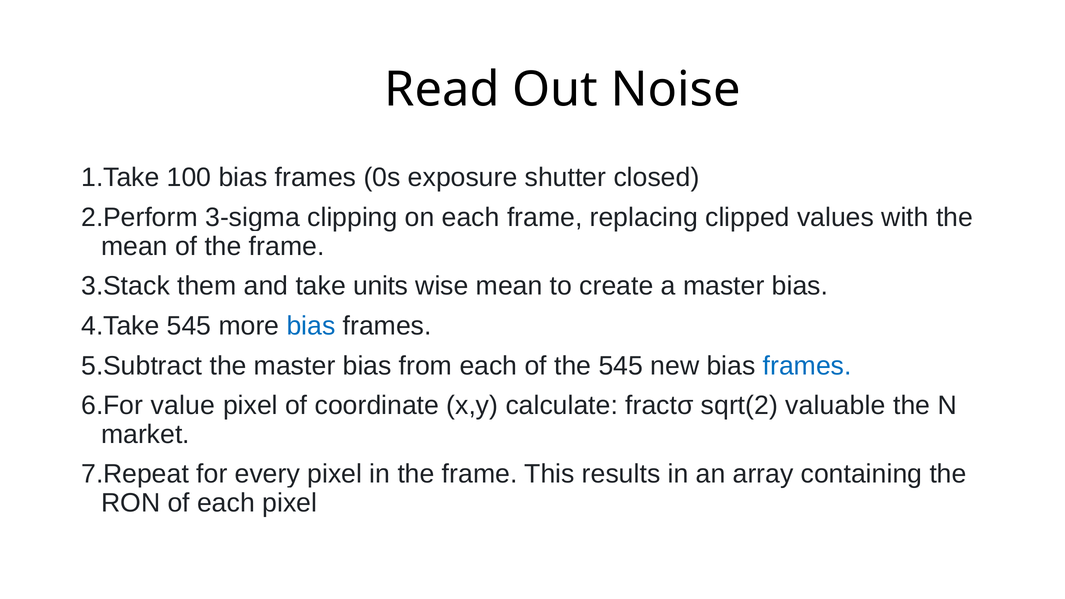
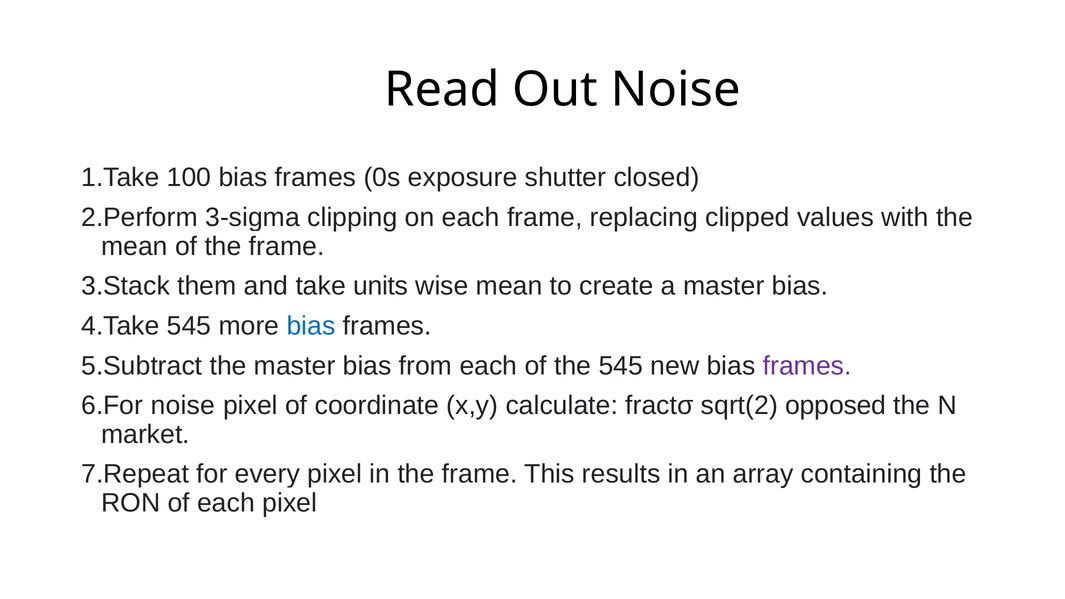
frames at (807, 366) colour: blue -> purple
value at (183, 406): value -> noise
valuable: valuable -> opposed
